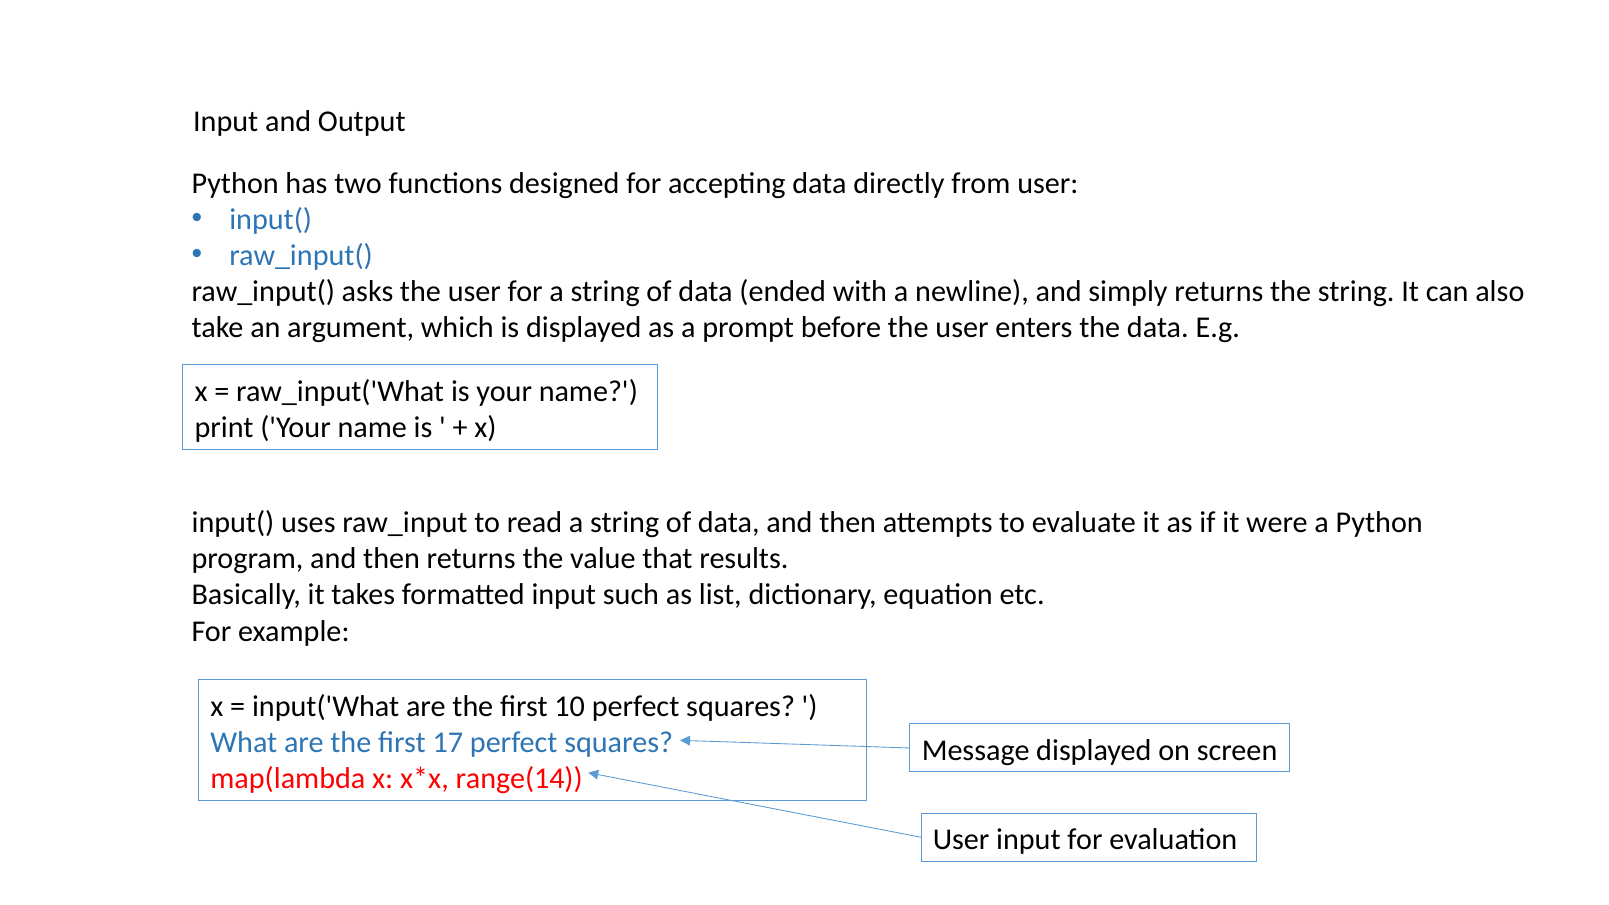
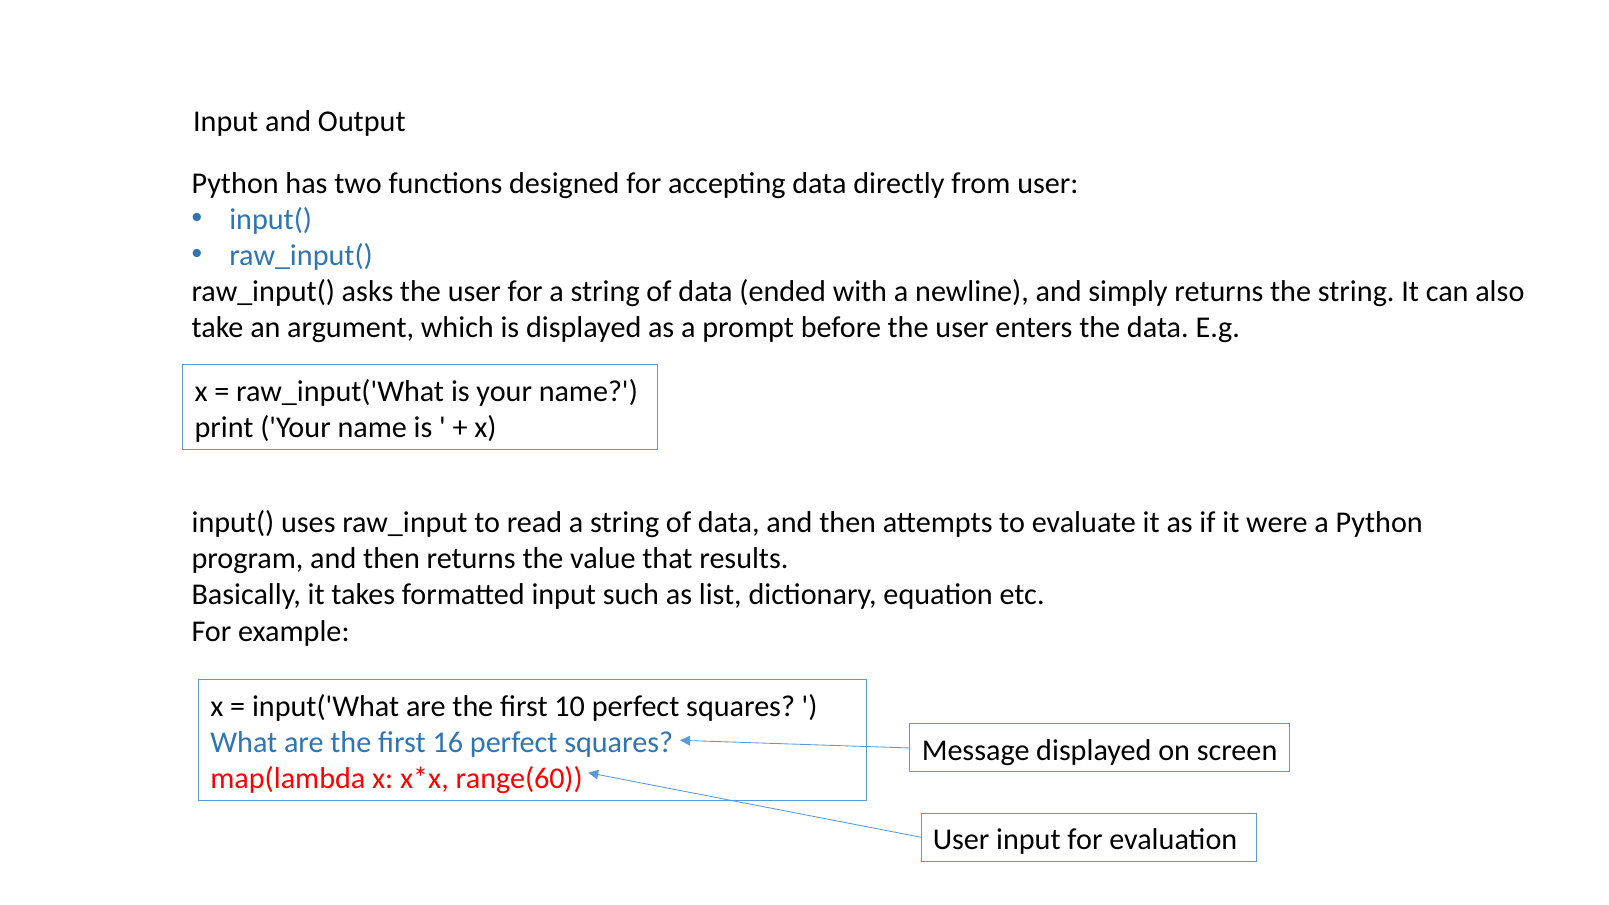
17: 17 -> 16
range(14: range(14 -> range(60
